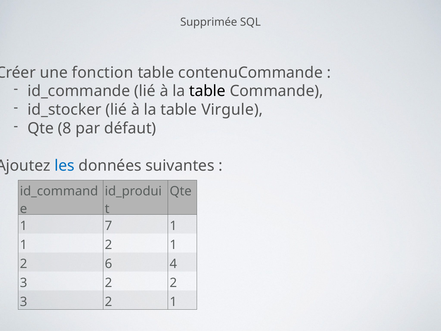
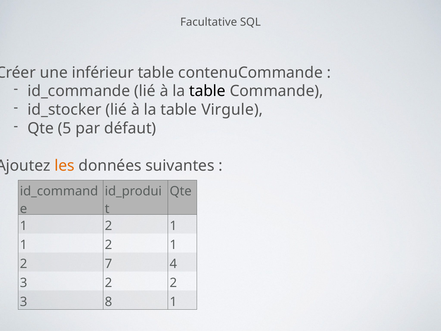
Supprimée: Supprimée -> Facultative
fonction: fonction -> inférieur
8: 8 -> 5
les colour: blue -> orange
7 at (108, 226): 7 -> 2
6: 6 -> 7
2 at (108, 302): 2 -> 8
